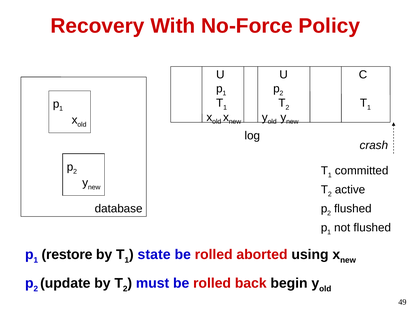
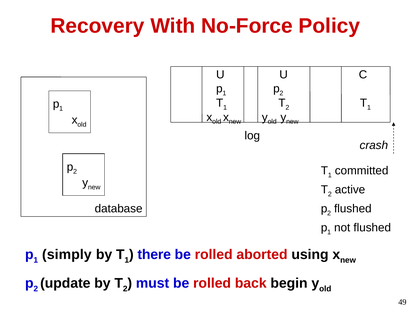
restore: restore -> simply
state: state -> there
